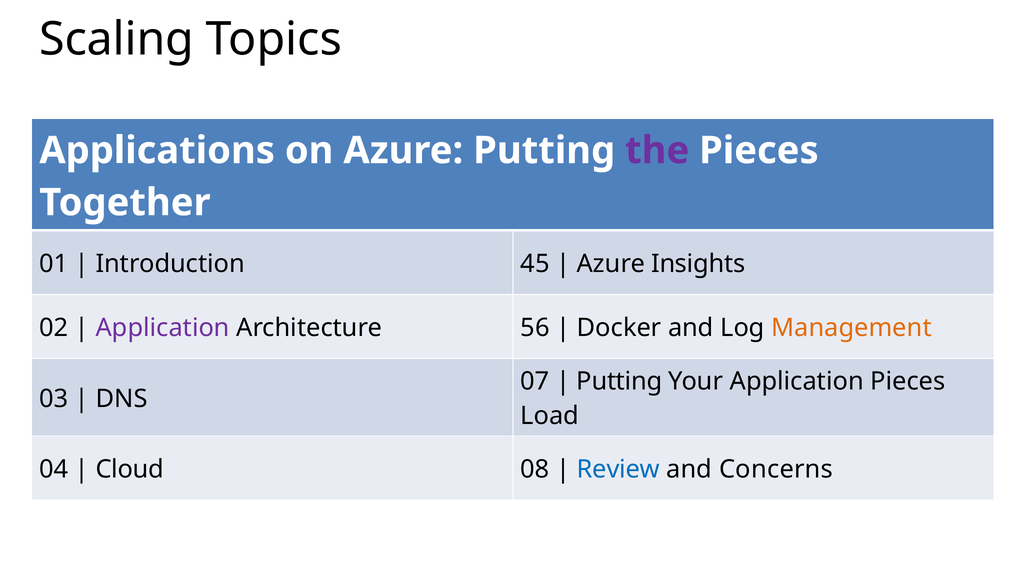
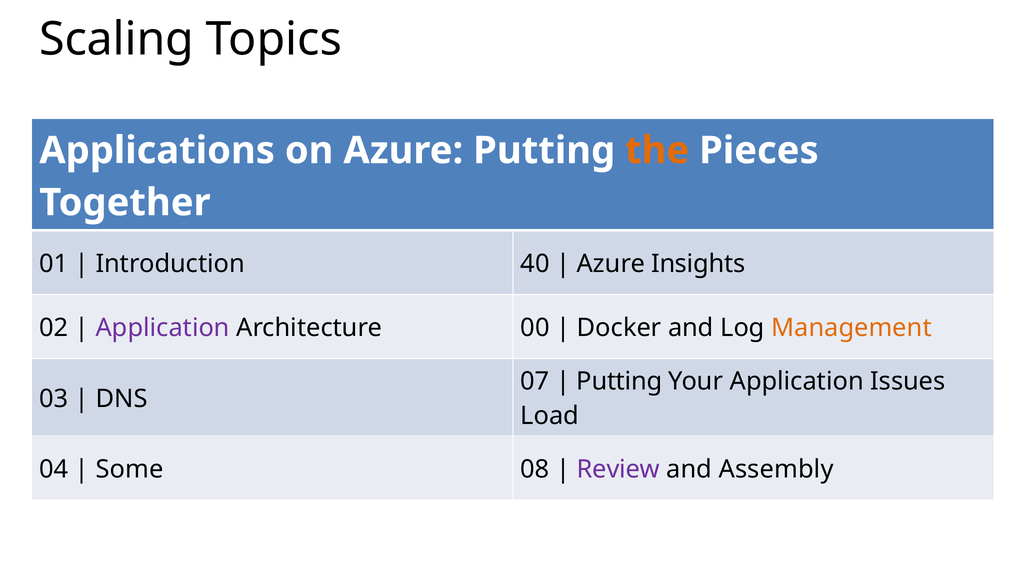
the colour: purple -> orange
45: 45 -> 40
56: 56 -> 00
Application Pieces: Pieces -> Issues
Cloud: Cloud -> Some
Review colour: blue -> purple
Concerns: Concerns -> Assembly
